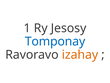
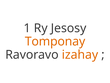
Tomponay colour: blue -> orange
